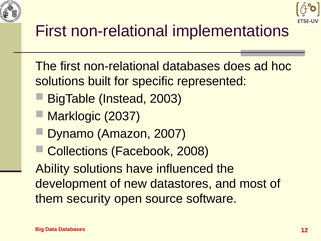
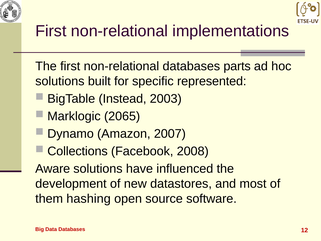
does: does -> parts
2037: 2037 -> 2065
Ability: Ability -> Aware
security: security -> hashing
